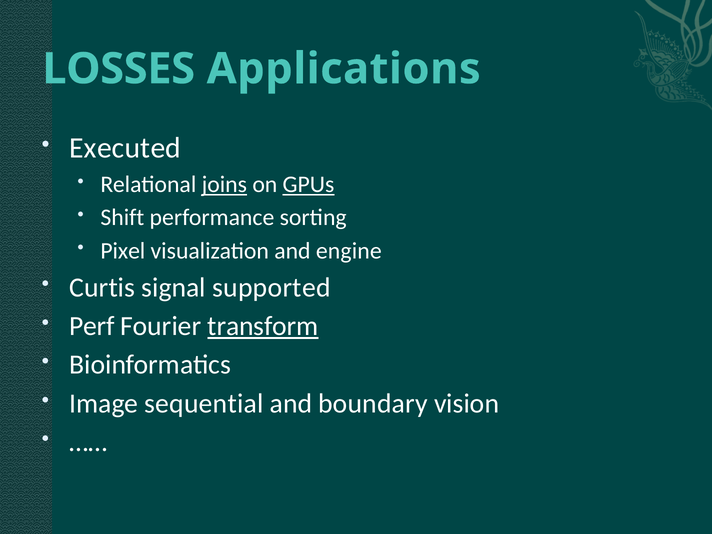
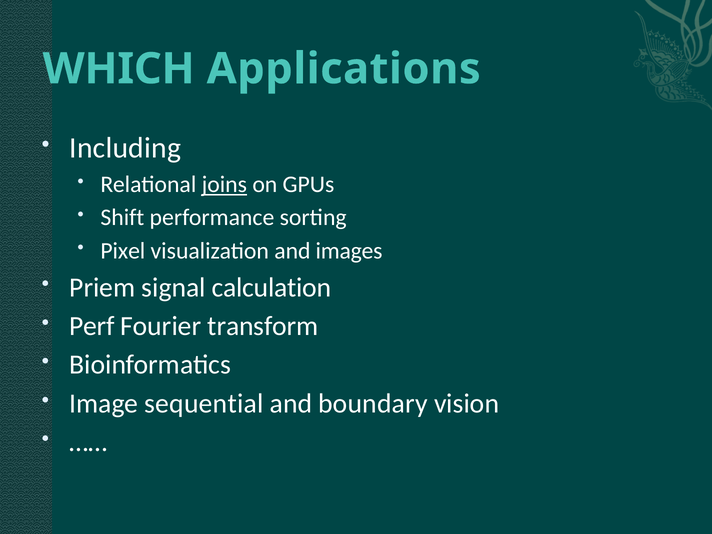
LOSSES: LOSSES -> WHICH
Executed: Executed -> Including
GPUs underline: present -> none
engine: engine -> images
Curtis: Curtis -> Priem
supported: supported -> calculation
transform underline: present -> none
